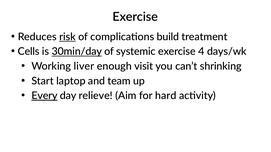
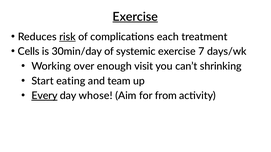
Exercise at (135, 17) underline: none -> present
build: build -> each
30min/day underline: present -> none
4: 4 -> 7
liver: liver -> over
laptop: laptop -> eating
relieve: relieve -> whose
hard: hard -> from
